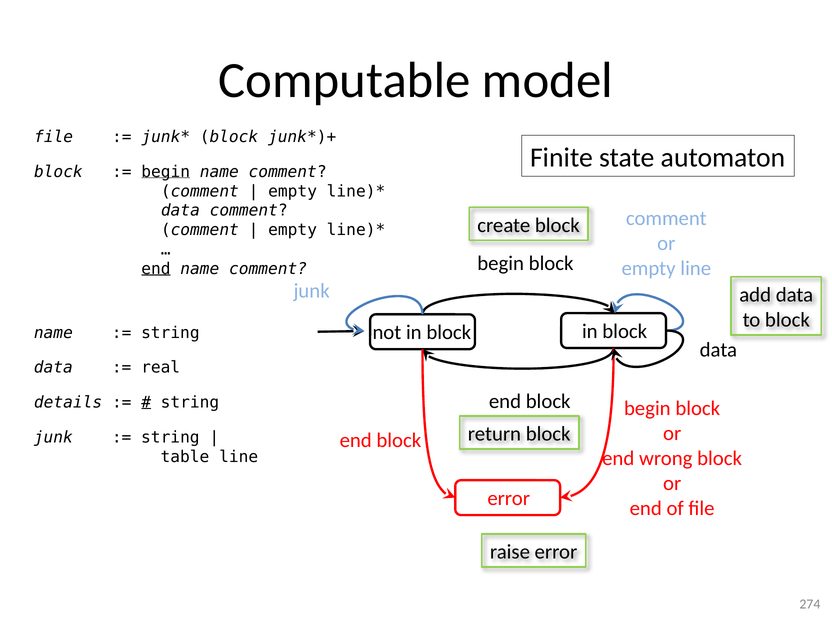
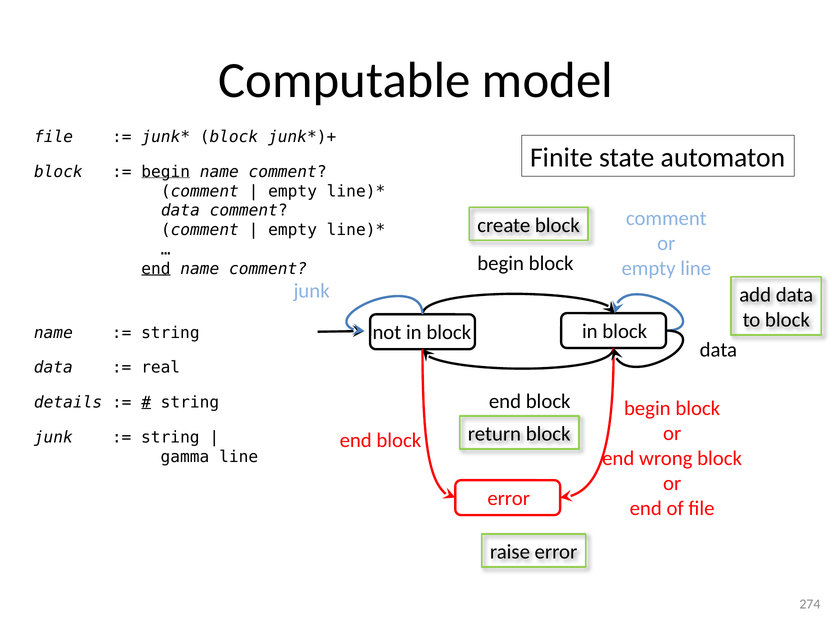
table: table -> gamma
